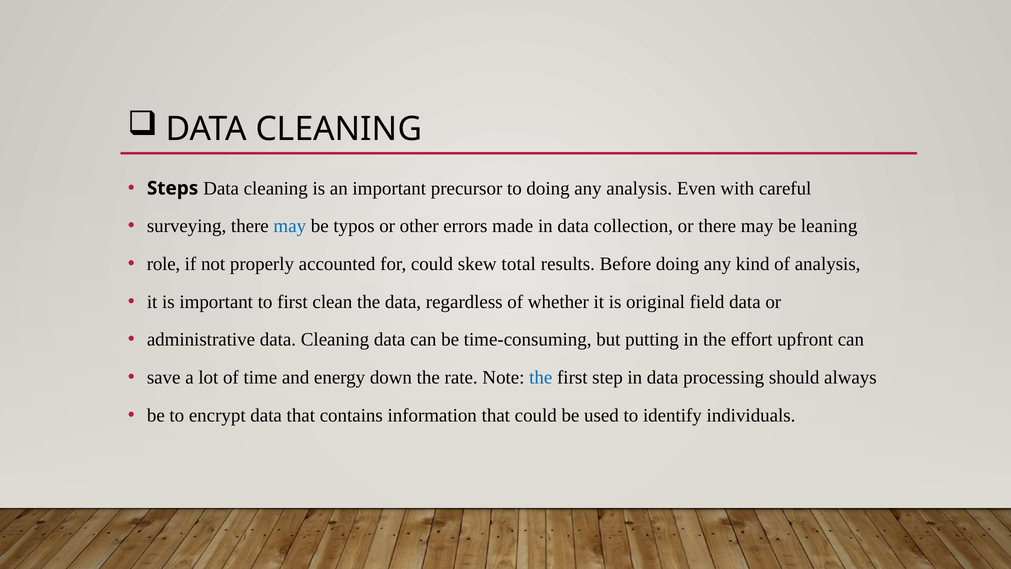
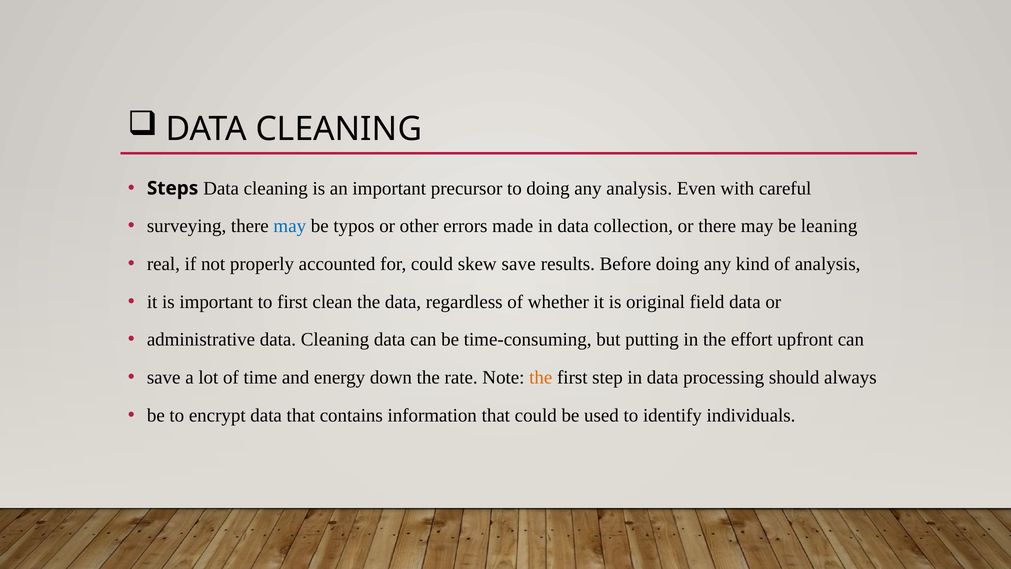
role: role -> real
skew total: total -> save
the at (541, 377) colour: blue -> orange
